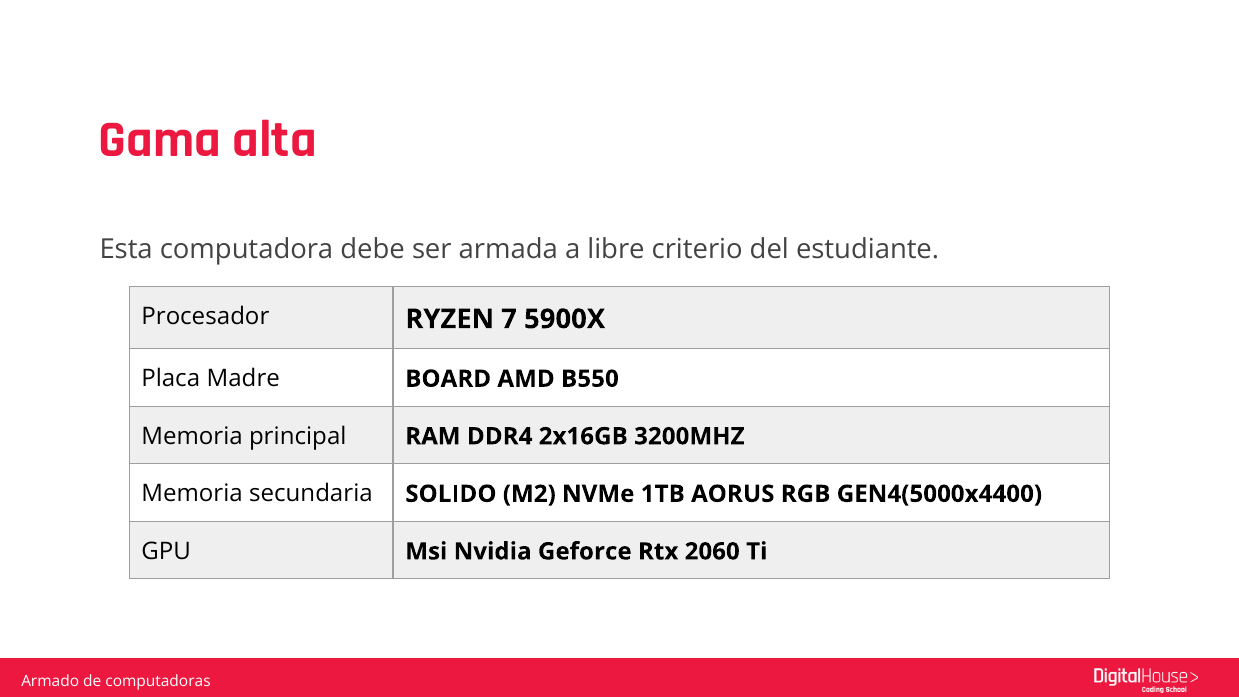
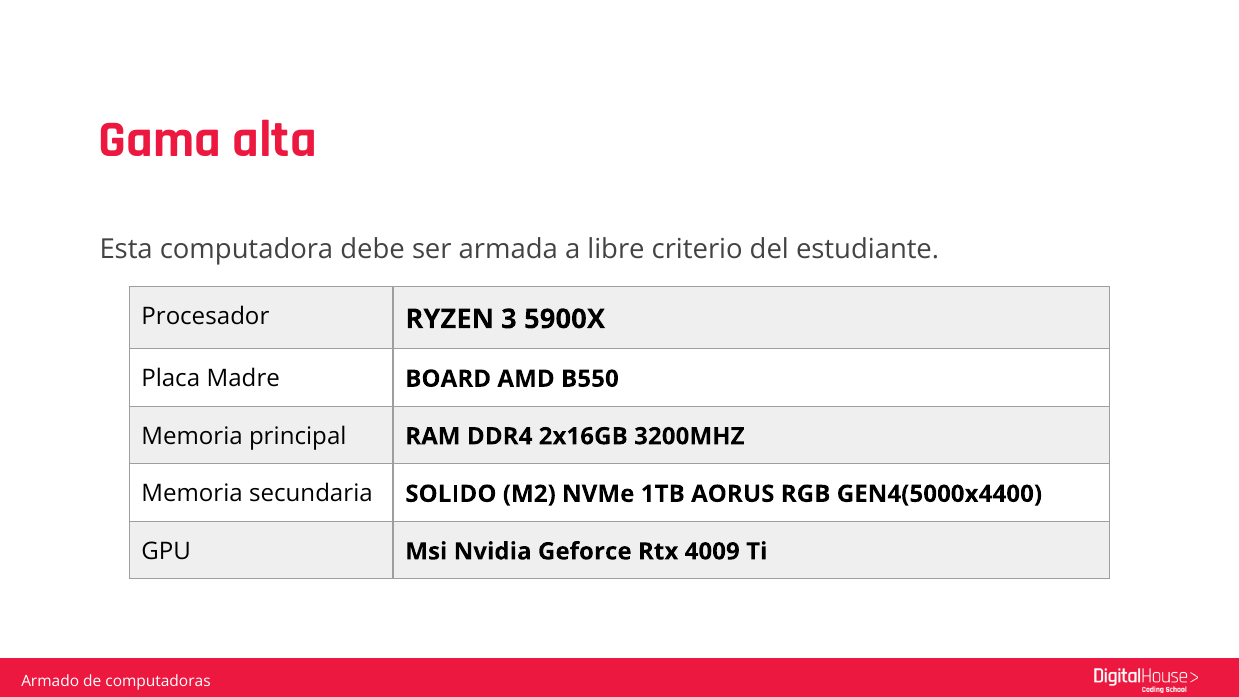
7: 7 -> 3
2060: 2060 -> 4009
